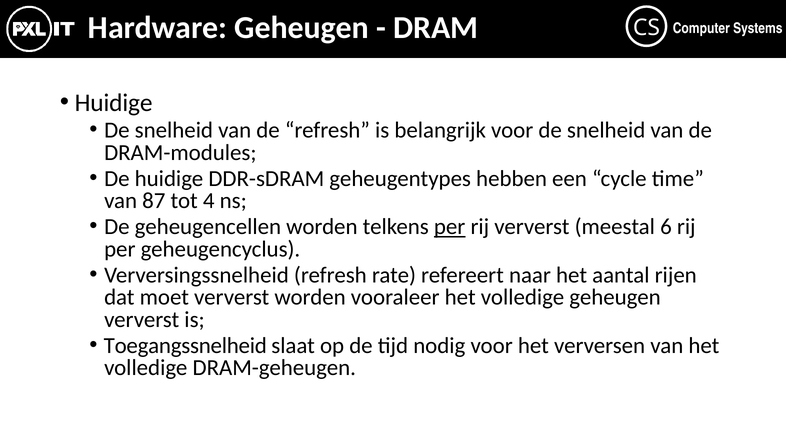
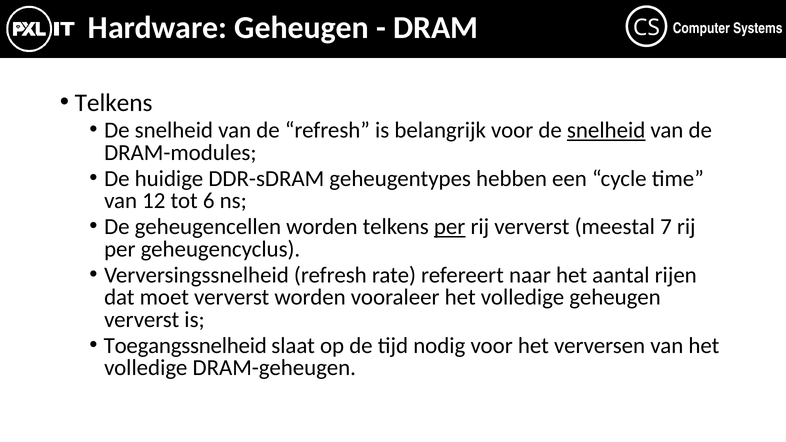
Huidige at (114, 103): Huidige -> Telkens
snelheid at (606, 130) underline: none -> present
87: 87 -> 12
4: 4 -> 6
6: 6 -> 7
